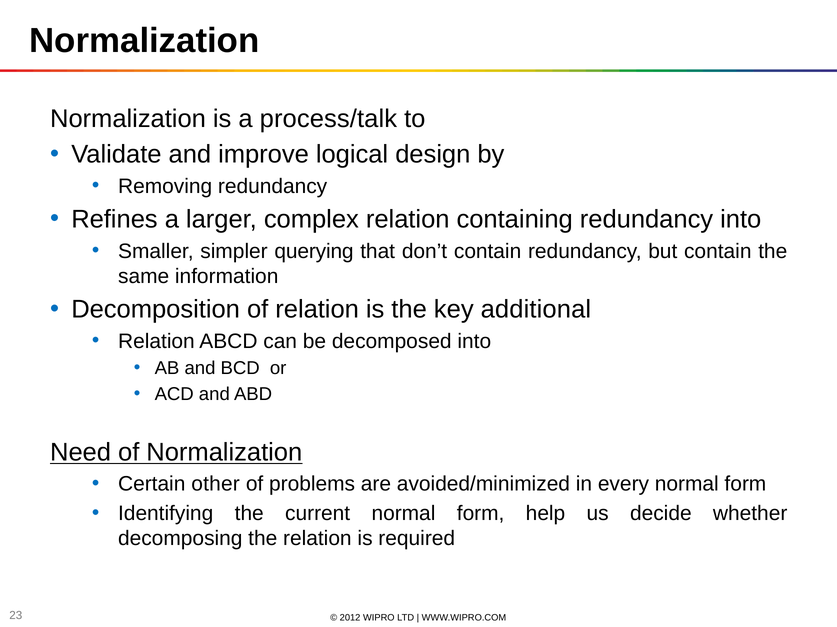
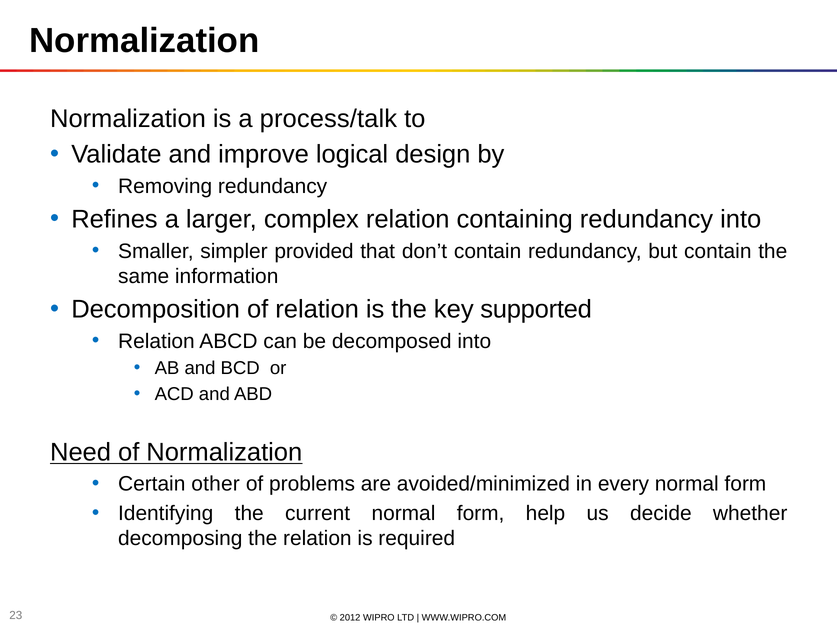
querying: querying -> provided
additional: additional -> supported
